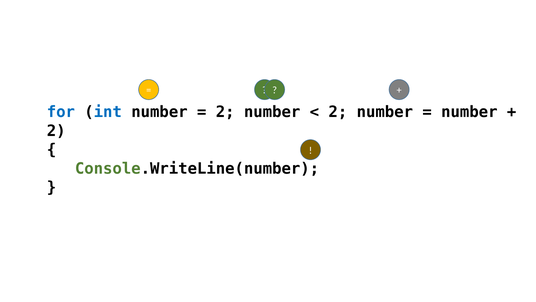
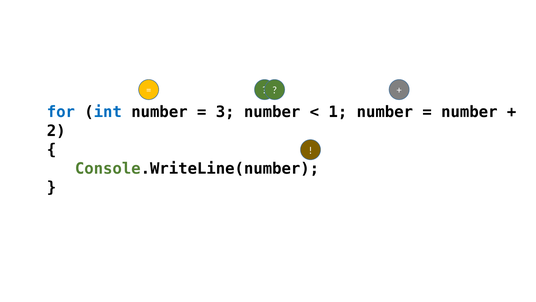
2 at (225, 112): 2 -> 3
2 at (338, 112): 2 -> 1
